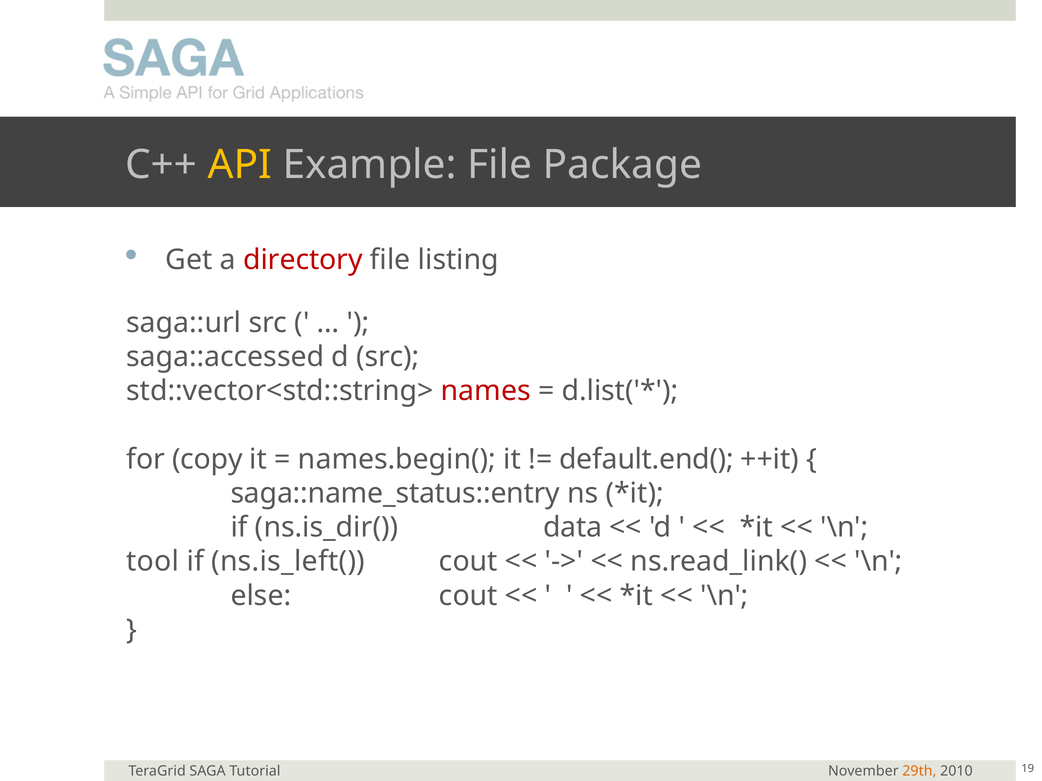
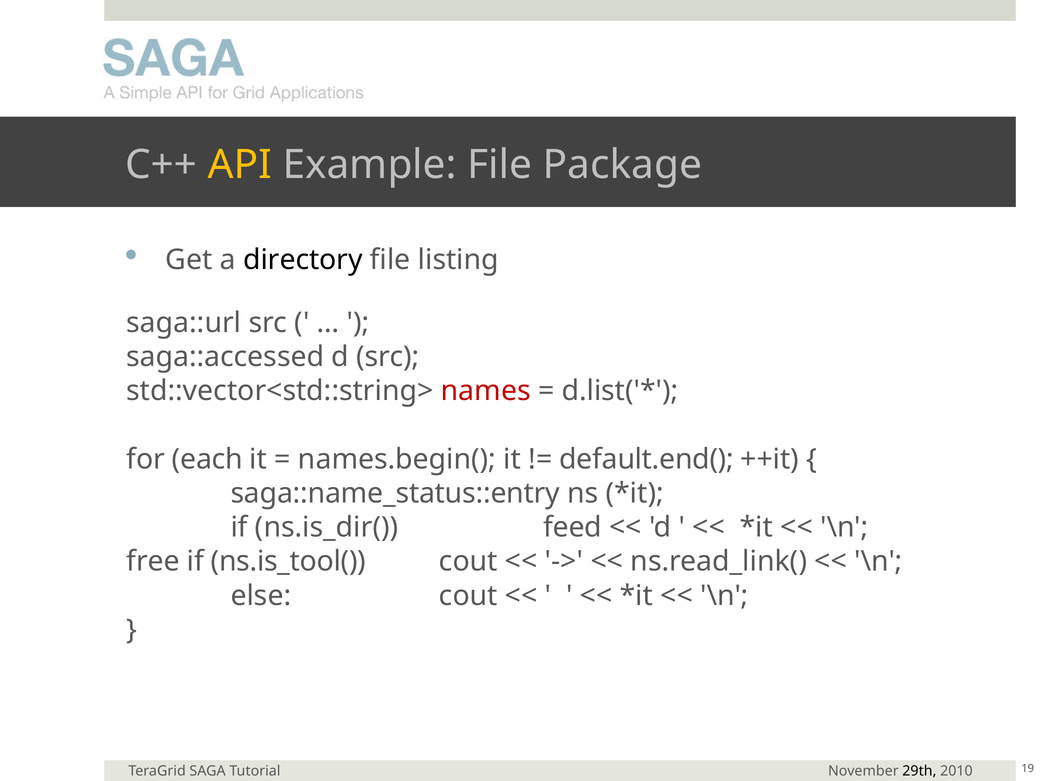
directory colour: red -> black
copy: copy -> each
data: data -> feed
tool: tool -> free
ns.is_left(: ns.is_left( -> ns.is_tool(
29th colour: orange -> black
